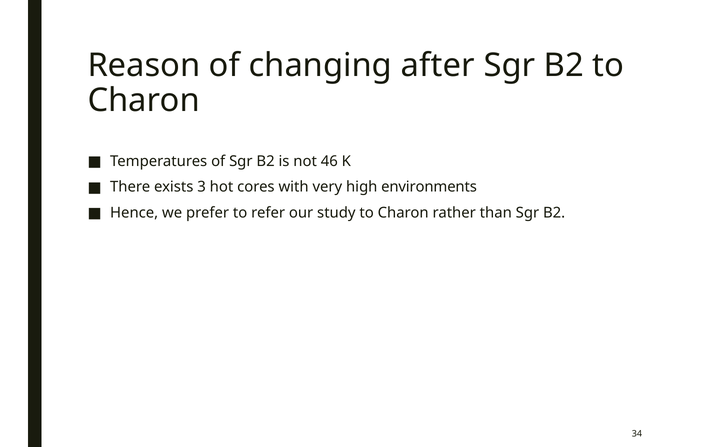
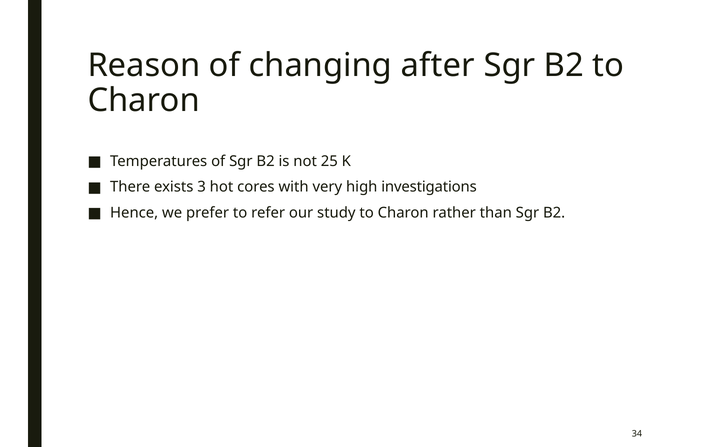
46: 46 -> 25
environments: environments -> investigations
